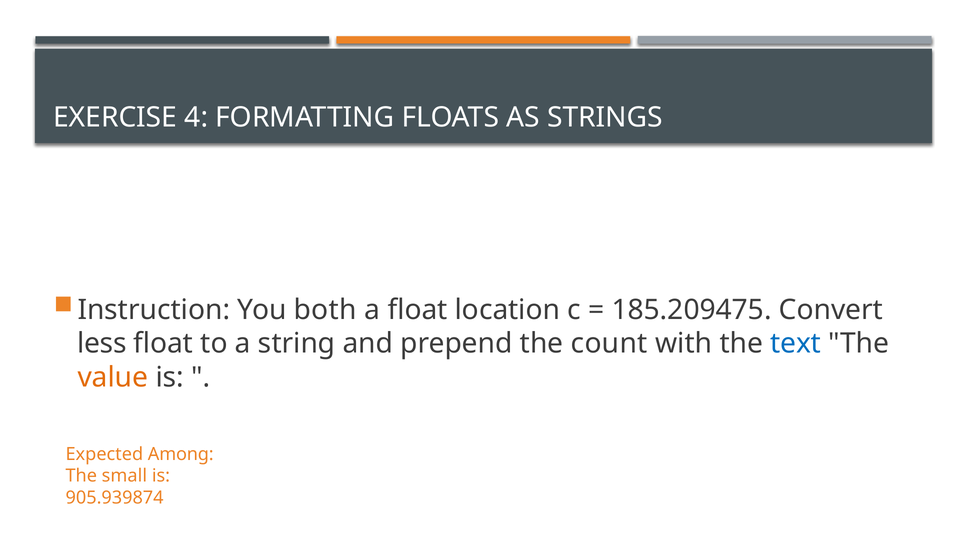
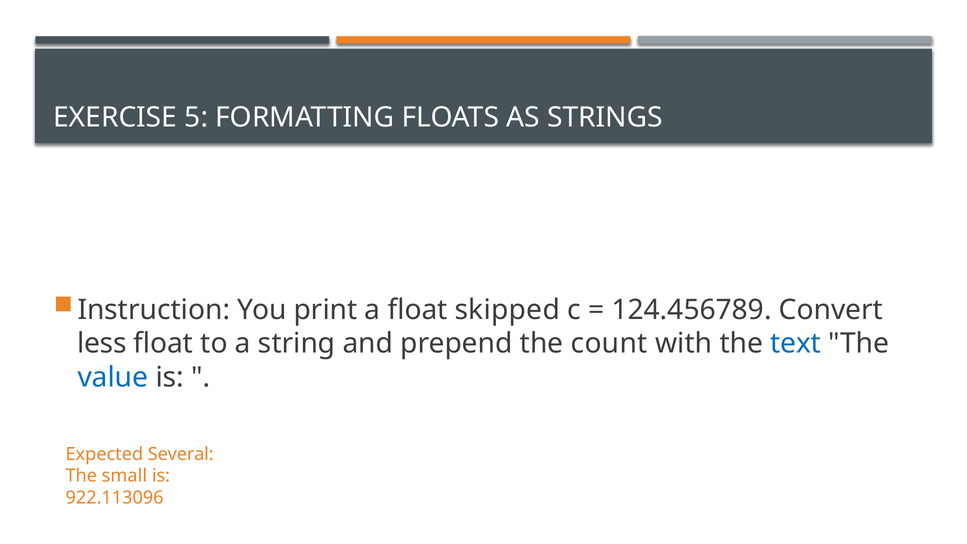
4: 4 -> 5
both: both -> print
location: location -> skipped
185.209475: 185.209475 -> 124.456789
value colour: orange -> blue
Among: Among -> Several
905.939874: 905.939874 -> 922.113096
